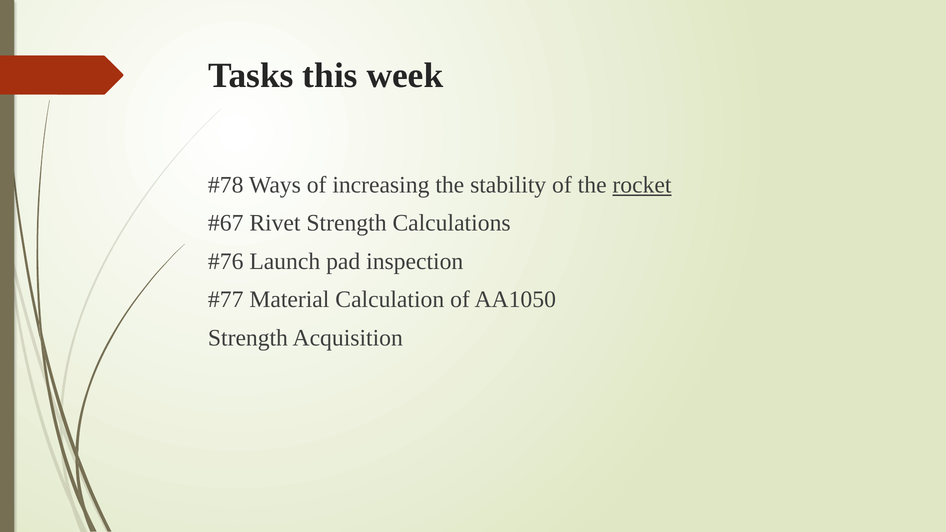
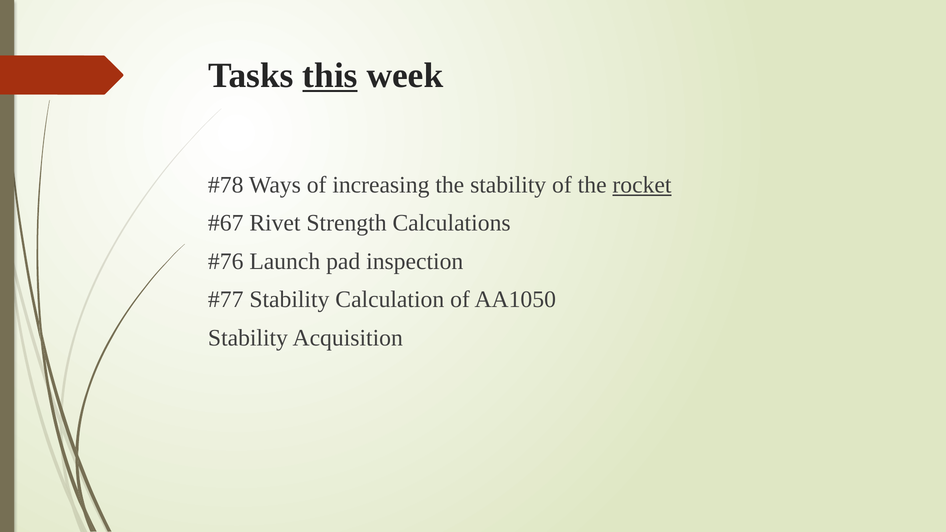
this underline: none -> present
Material at (289, 300): Material -> Stability
Strength at (248, 338): Strength -> Stability
